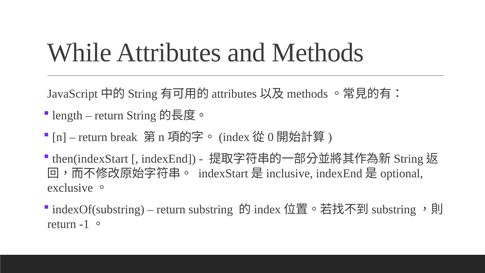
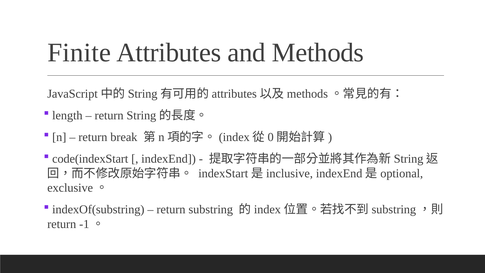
While: While -> Finite
then(indexStart: then(indexStart -> code(indexStart
